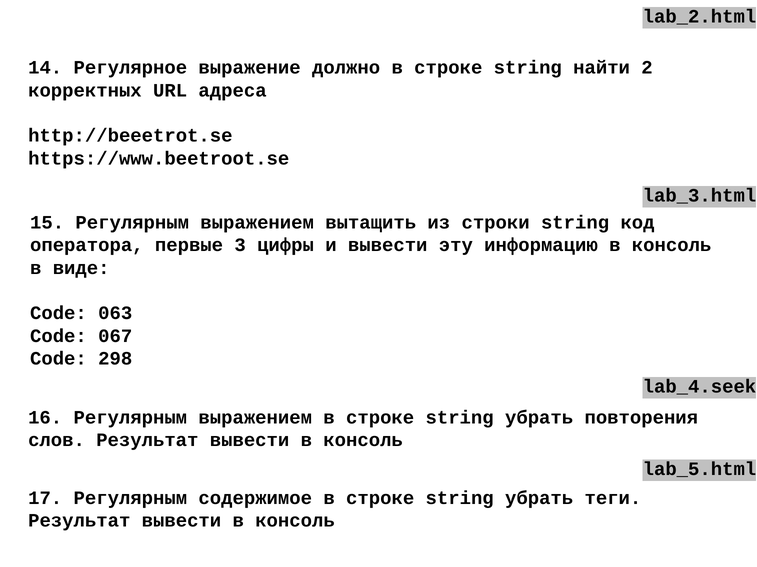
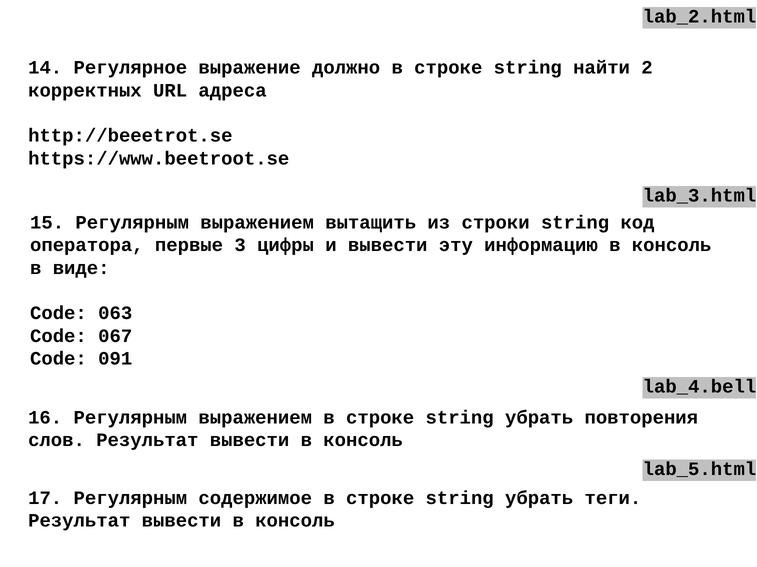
298: 298 -> 091
lab_4.seek: lab_4.seek -> lab_4.bell
